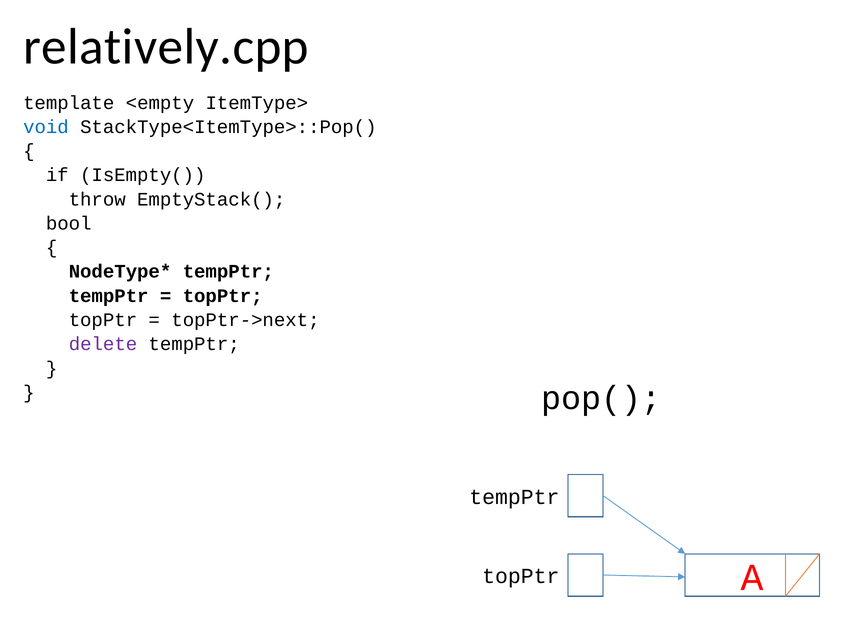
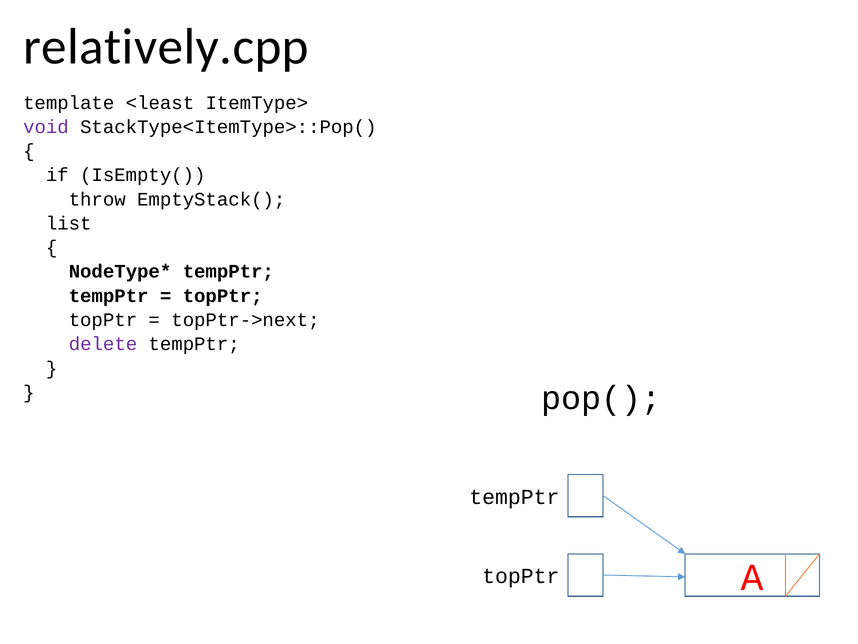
<empty: <empty -> <least
void colour: blue -> purple
bool: bool -> list
